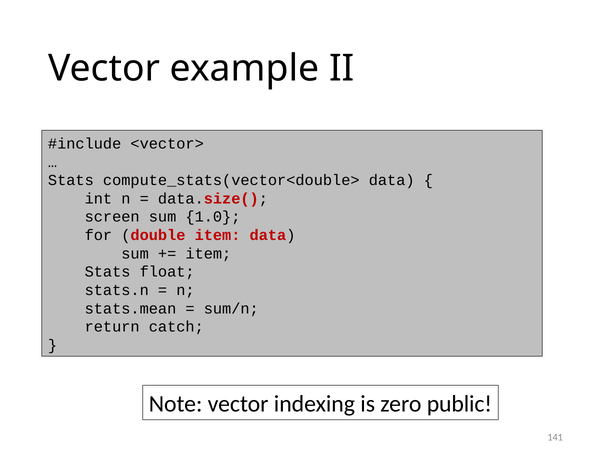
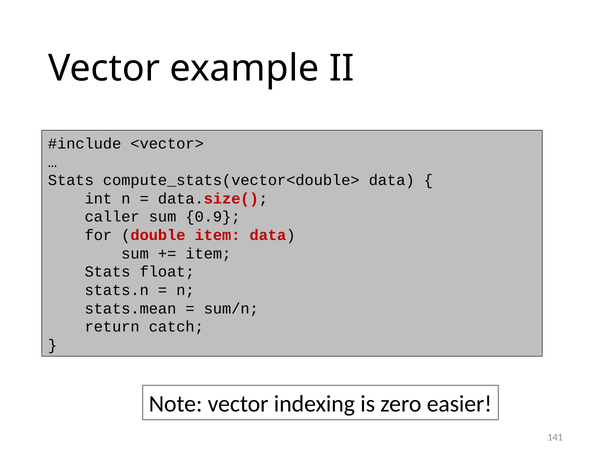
screen: screen -> caller
1.0: 1.0 -> 0.9
public: public -> easier
